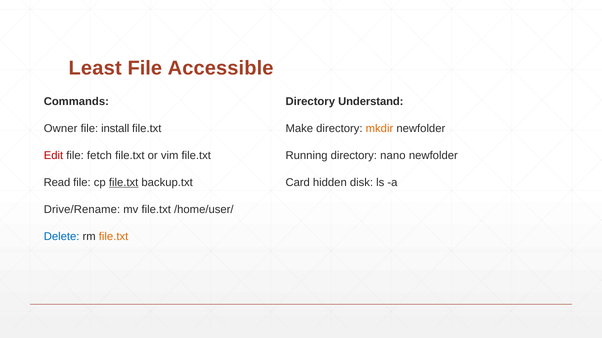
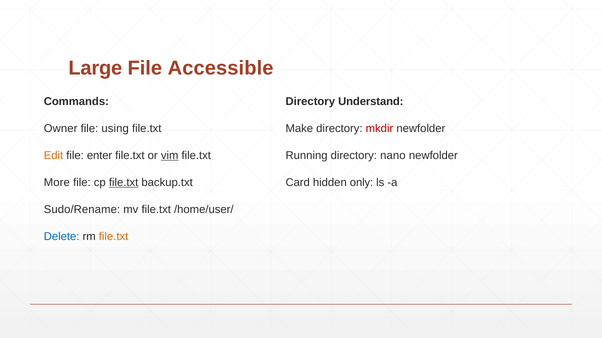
Least: Least -> Large
install: install -> using
mkdir colour: orange -> red
Edit colour: red -> orange
fetch: fetch -> enter
vim underline: none -> present
Read: Read -> More
disk: disk -> only
Drive/Rename: Drive/Rename -> Sudo/Rename
